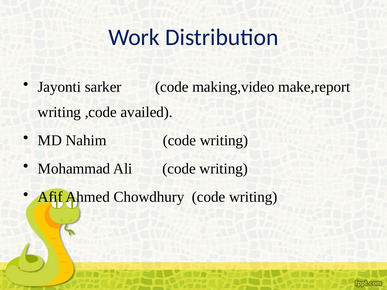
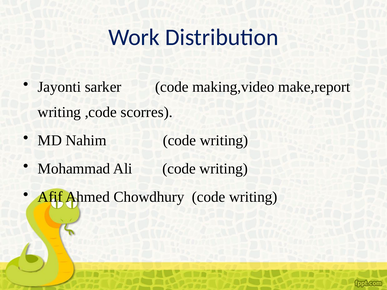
availed: availed -> scorres
